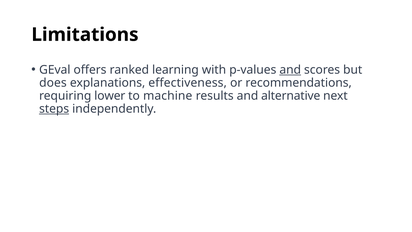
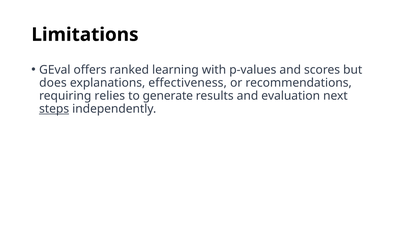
and at (290, 70) underline: present -> none
lower: lower -> relies
machine: machine -> generate
alternative: alternative -> evaluation
